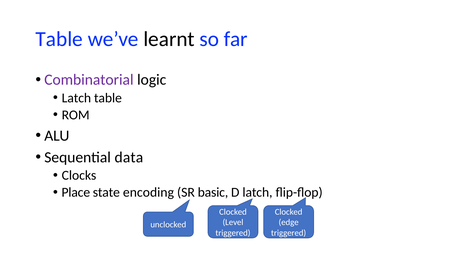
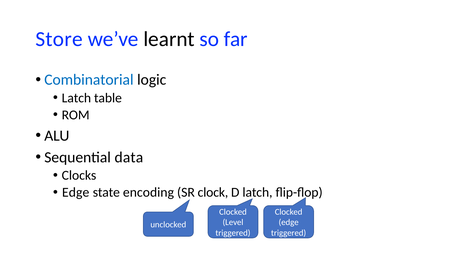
Table at (59, 39): Table -> Store
Combinatorial colour: purple -> blue
Place at (76, 193): Place -> Edge
basic: basic -> clock
